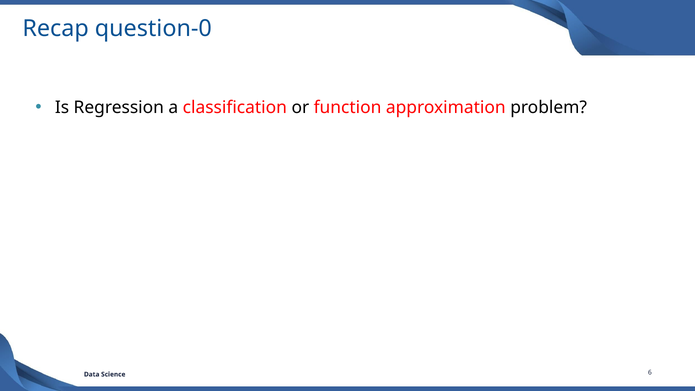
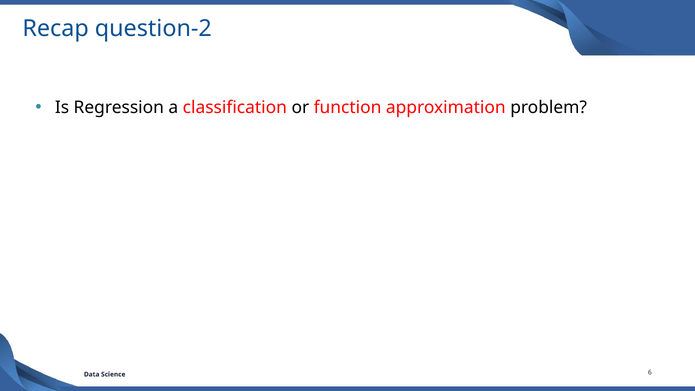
question-0: question-0 -> question-2
